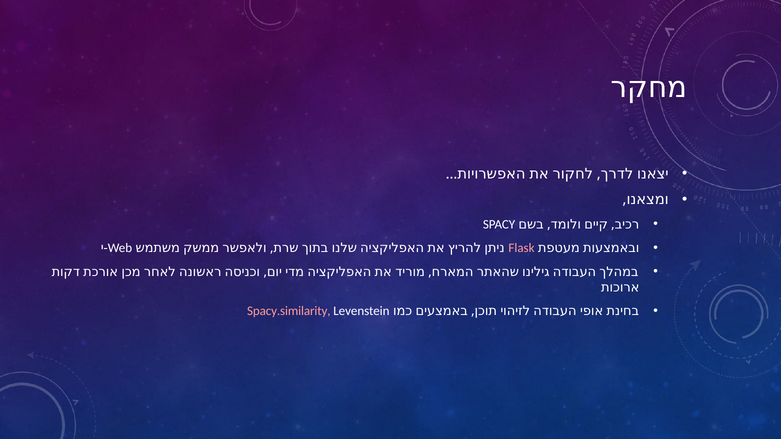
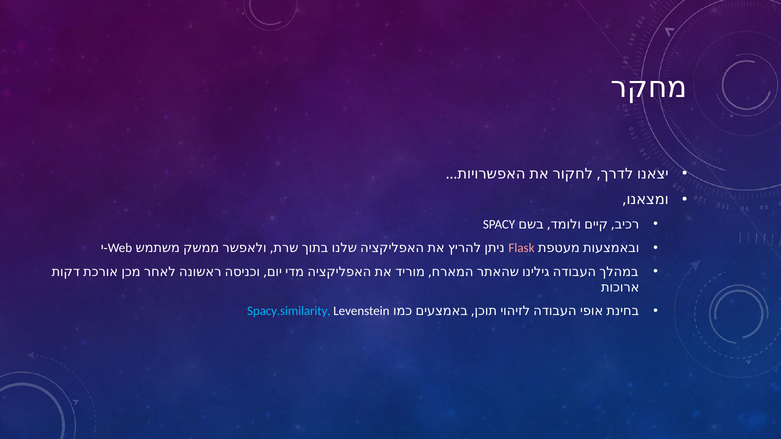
Spacy.similarity colour: pink -> light blue
